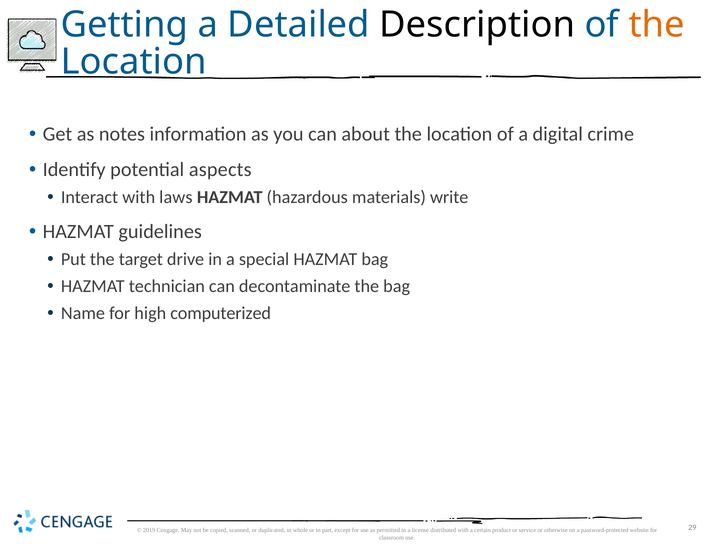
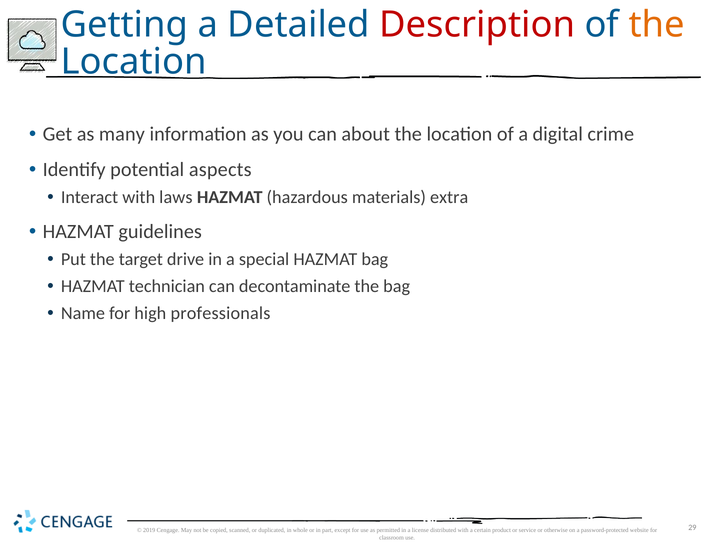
Description colour: black -> red
notes: notes -> many
write: write -> extra
computerized: computerized -> professionals
